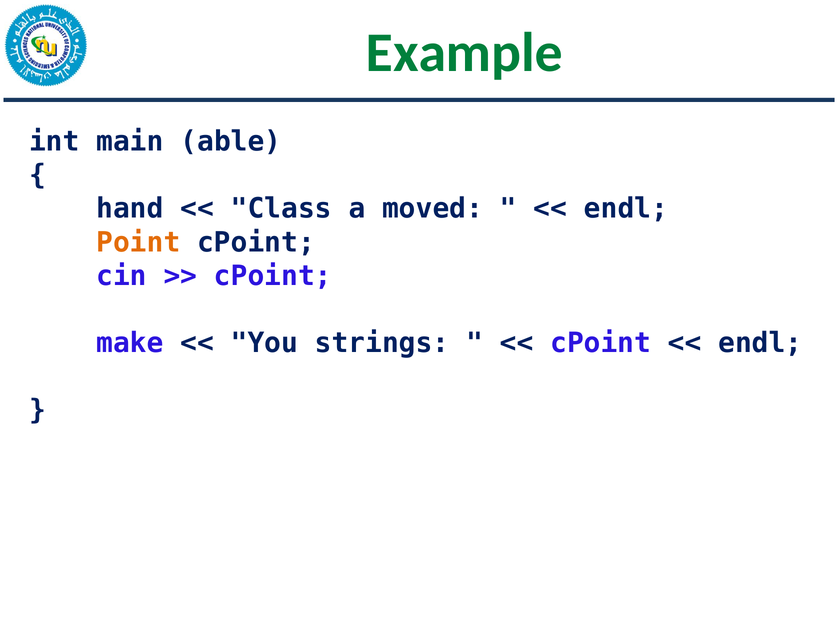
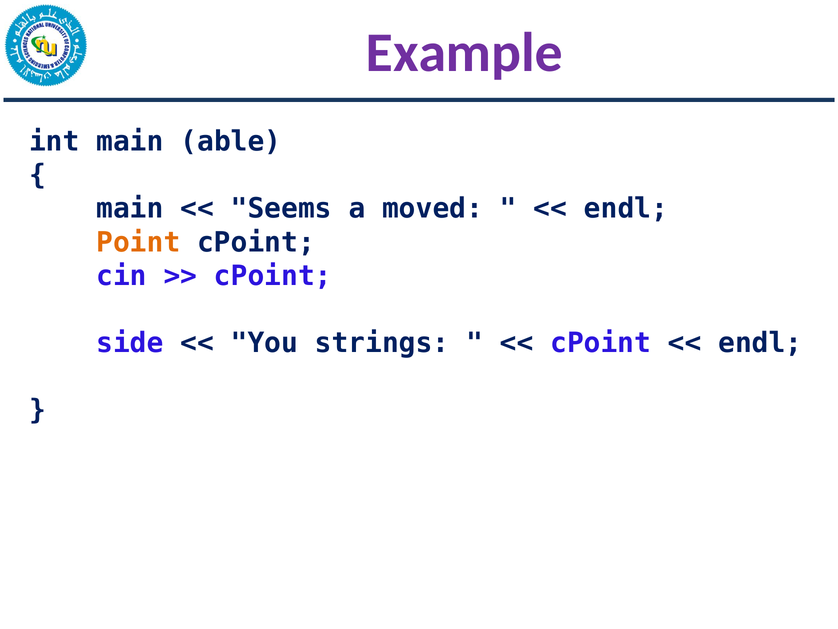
Example colour: green -> purple
hand at (130, 209): hand -> main
Class: Class -> Seems
make: make -> side
